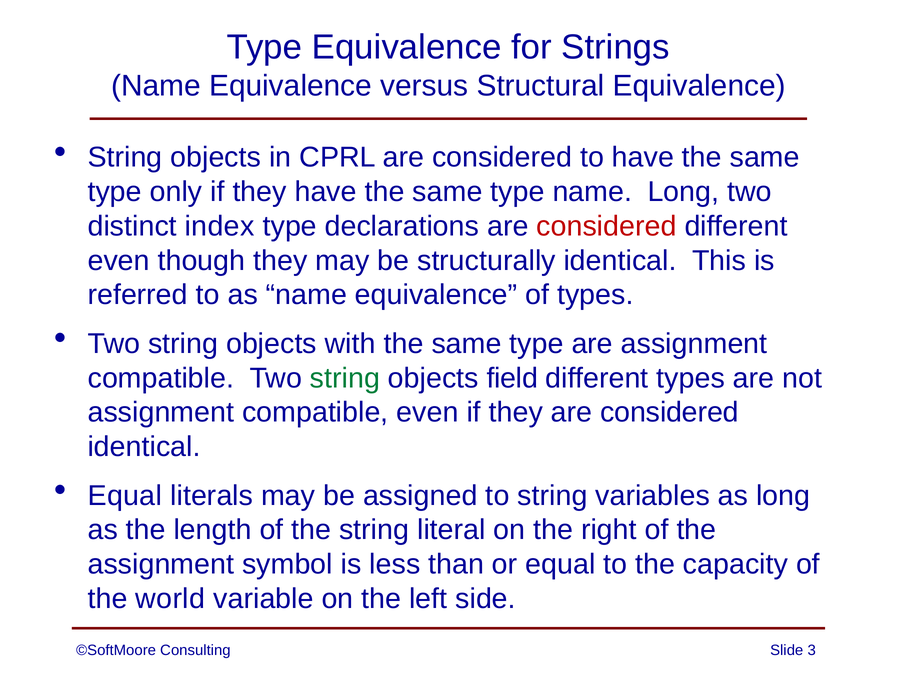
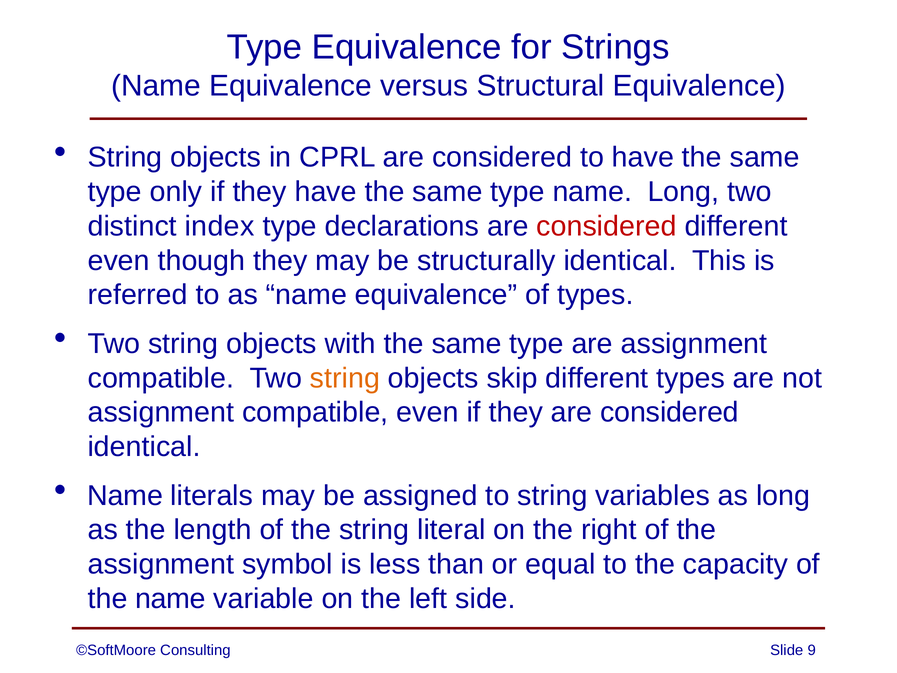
string at (345, 378) colour: green -> orange
field: field -> skip
Equal at (125, 495): Equal -> Name
the world: world -> name
3: 3 -> 9
